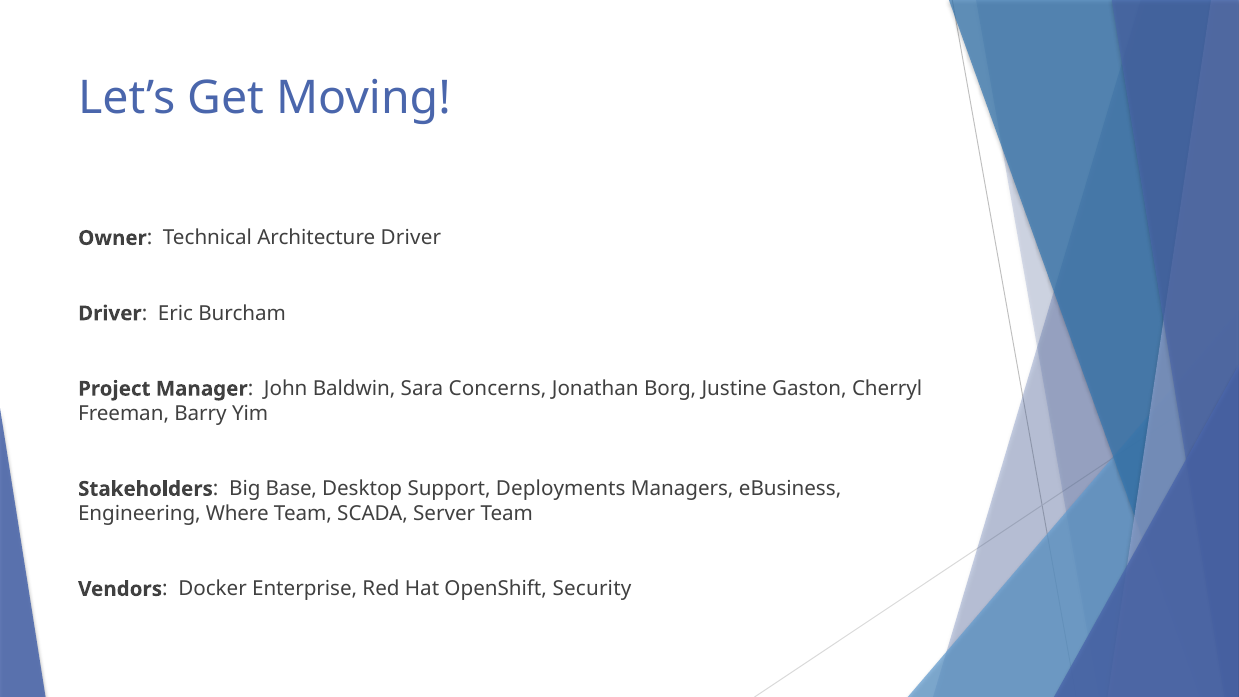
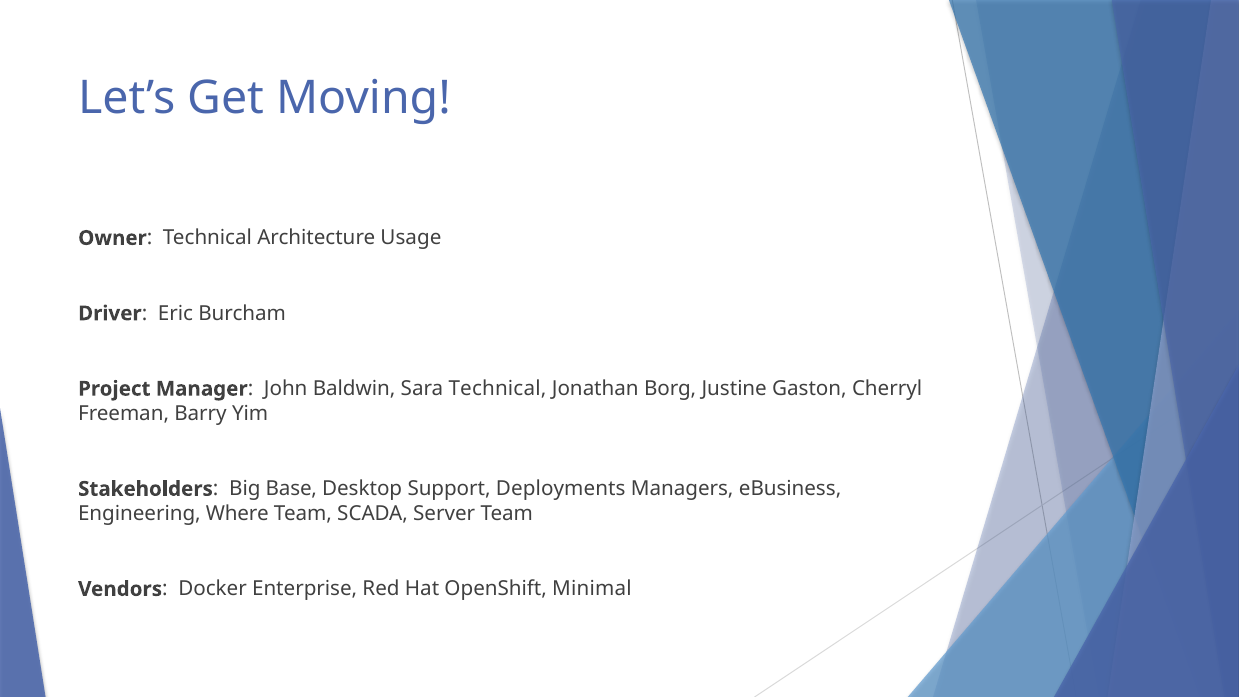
Architecture Driver: Driver -> Usage
Sara Concerns: Concerns -> Technical
Security: Security -> Minimal
